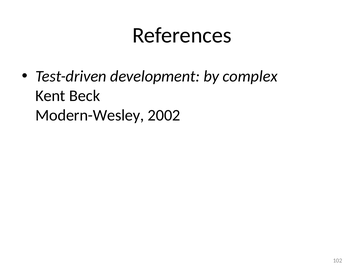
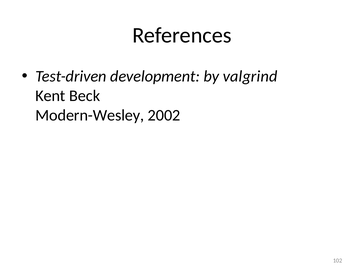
complex: complex -> valgrind
